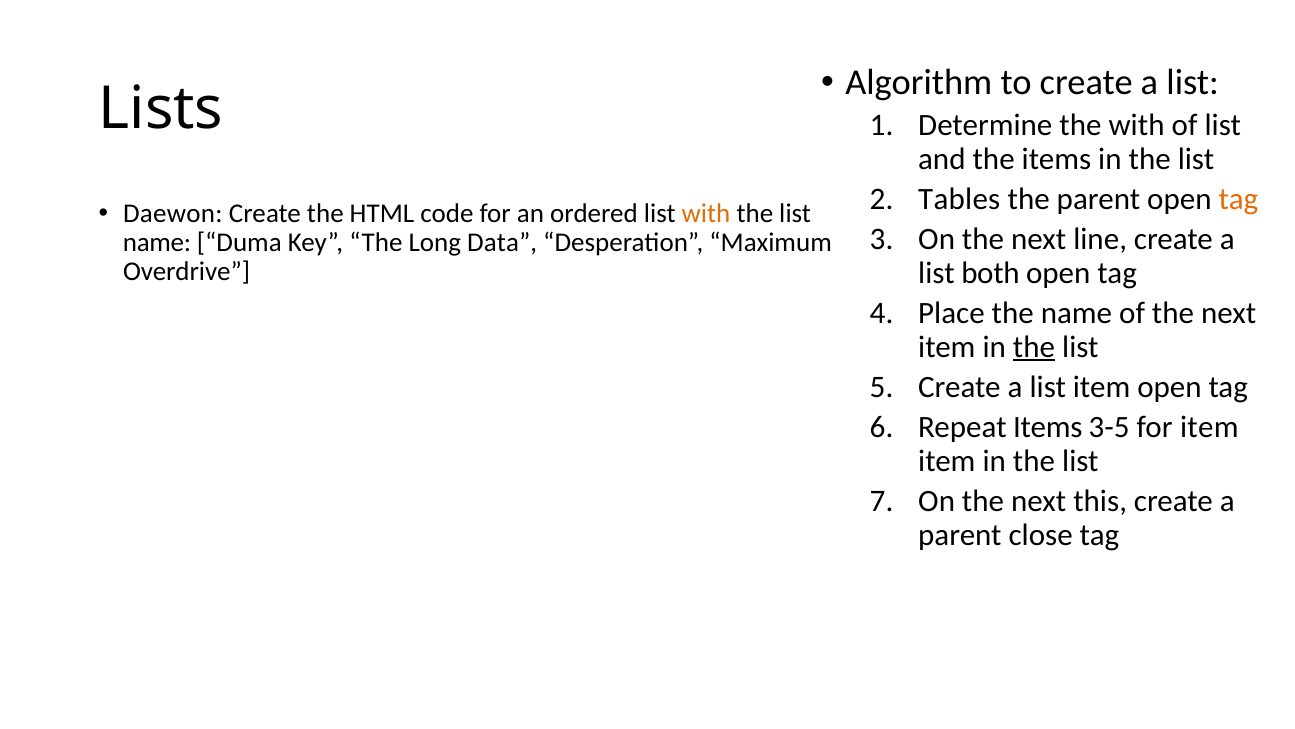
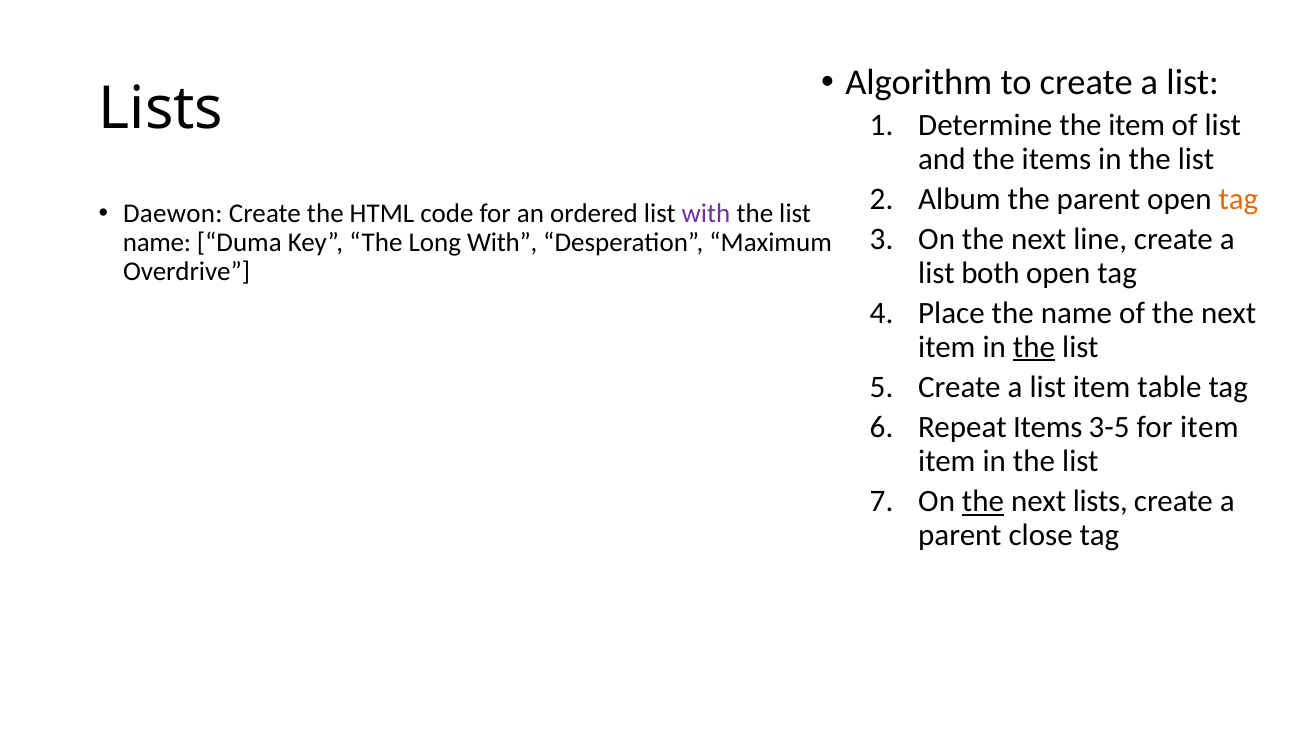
the with: with -> item
Tables: Tables -> Album
with at (706, 213) colour: orange -> purple
Long Data: Data -> With
item open: open -> table
the at (983, 501) underline: none -> present
next this: this -> lists
